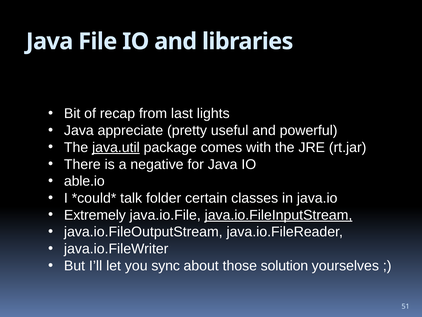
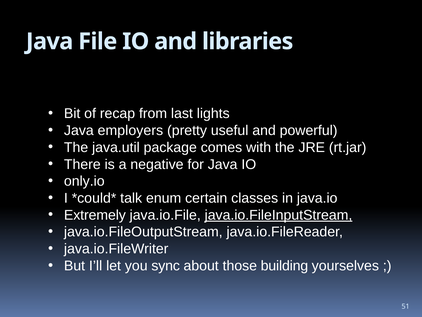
appreciate: appreciate -> employers
java.util underline: present -> none
able.io: able.io -> only.io
folder: folder -> enum
solution: solution -> building
